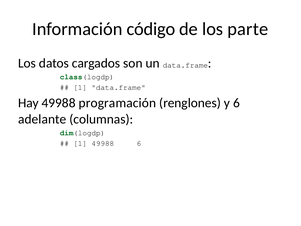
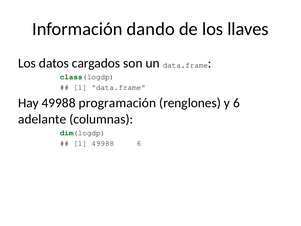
código: código -> dando
parte: parte -> llaves
